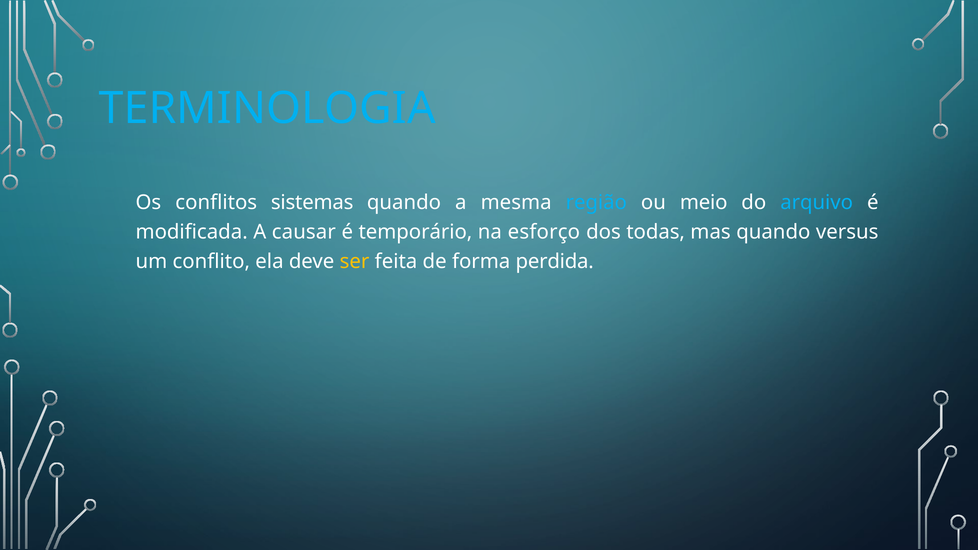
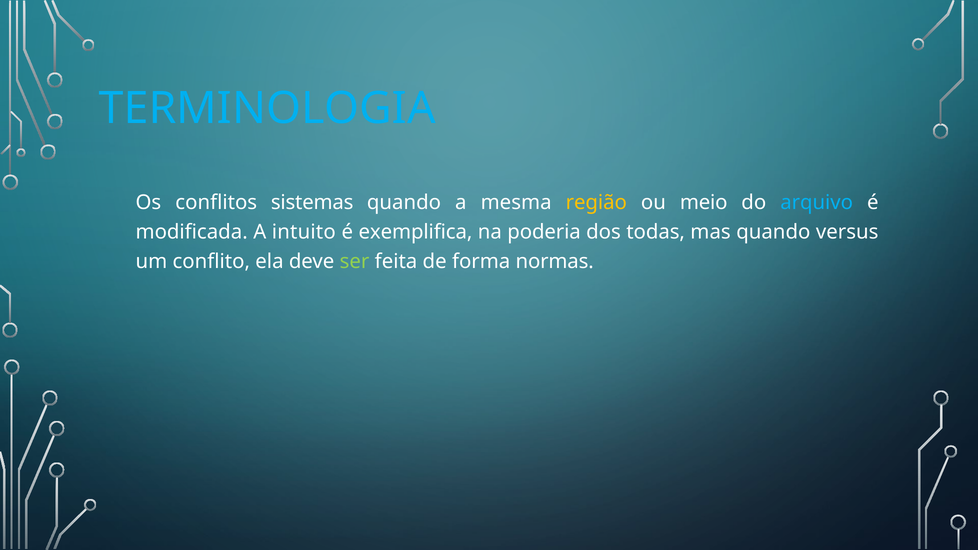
região colour: light blue -> yellow
causar: causar -> intuito
temporário: temporário -> exemplifica
esforço: esforço -> poderia
ser colour: yellow -> light green
perdida: perdida -> normas
